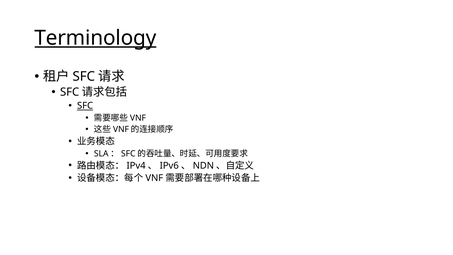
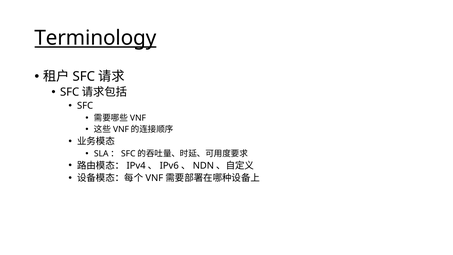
SFC at (85, 106) underline: present -> none
